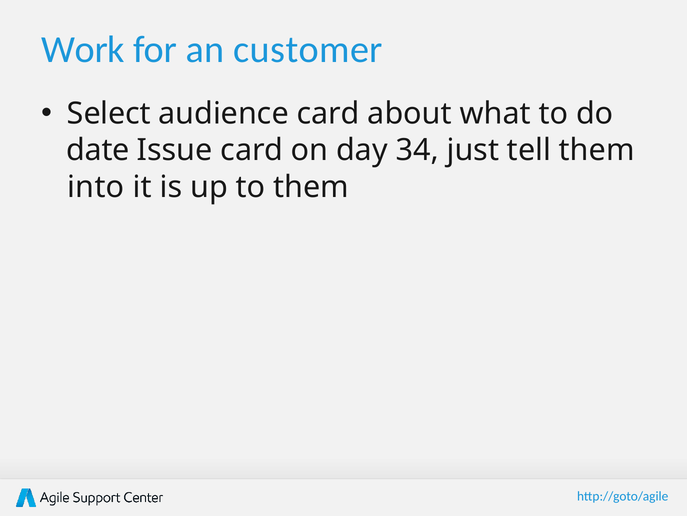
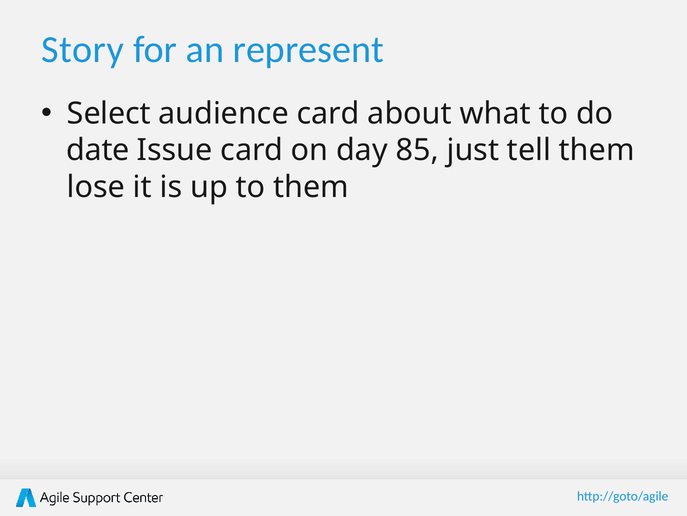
Work: Work -> Story
customer: customer -> represent
34: 34 -> 85
into: into -> lose
